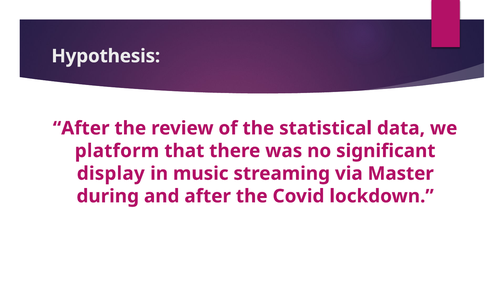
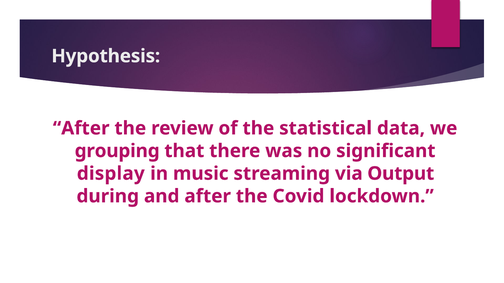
platform: platform -> grouping
Master: Master -> Output
